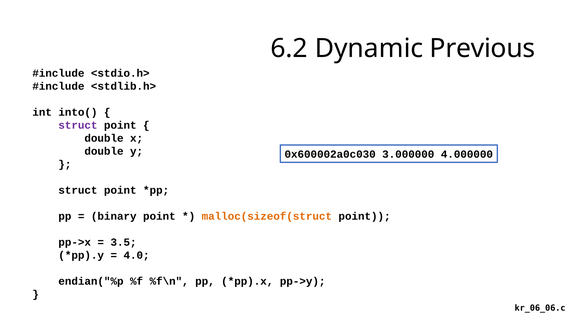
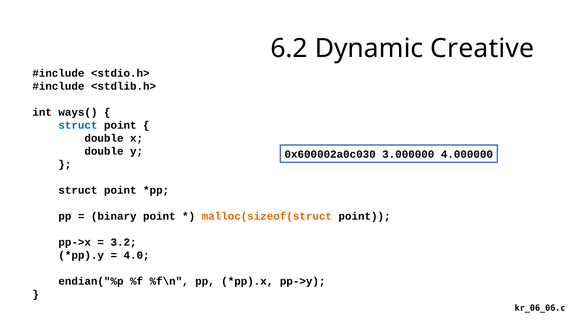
Previous: Previous -> Creative
into(: into( -> ways(
struct at (78, 126) colour: purple -> blue
3.5: 3.5 -> 3.2
